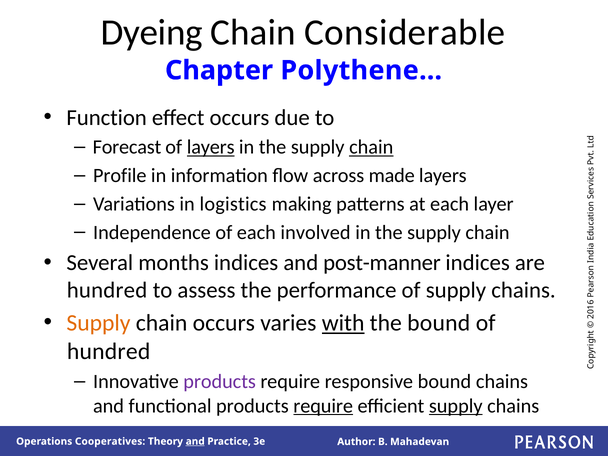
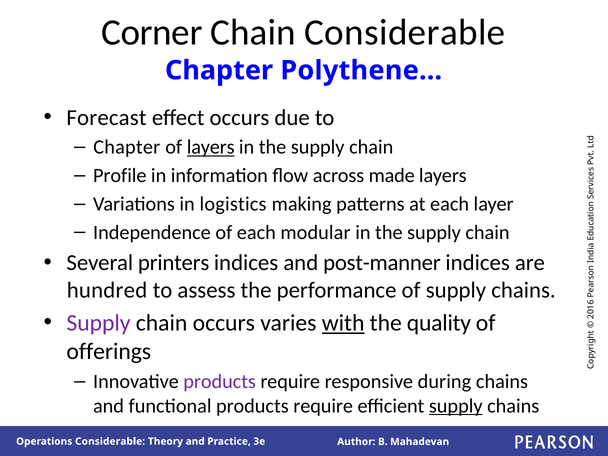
Dyeing: Dyeing -> Corner
Function: Function -> Forecast
Forecast at (127, 147): Forecast -> Chapter
chain at (371, 147) underline: present -> none
involved: involved -> modular
months: months -> printers
Supply at (99, 323) colour: orange -> purple
the bound: bound -> quality
hundred at (109, 351): hundred -> offerings
responsive bound: bound -> during
require at (323, 406) underline: present -> none
Cooperatives at (110, 441): Cooperatives -> Considerable
and at (195, 441) underline: present -> none
